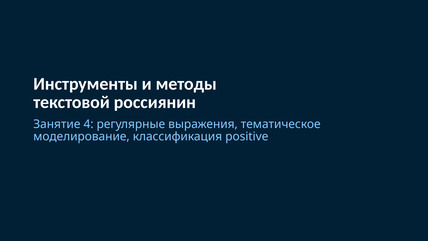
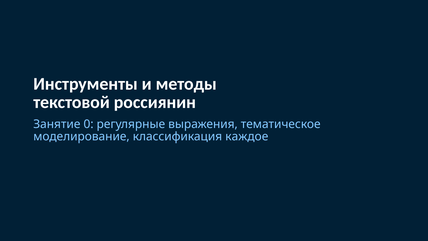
4: 4 -> 0
positive: positive -> каждое
